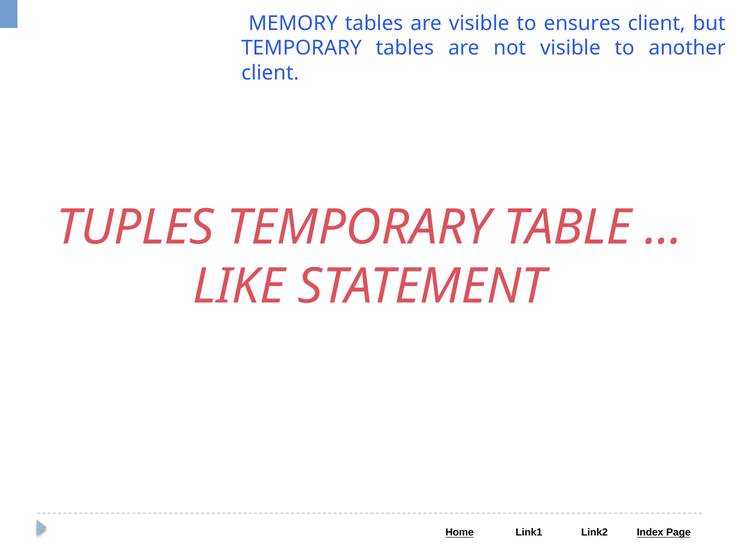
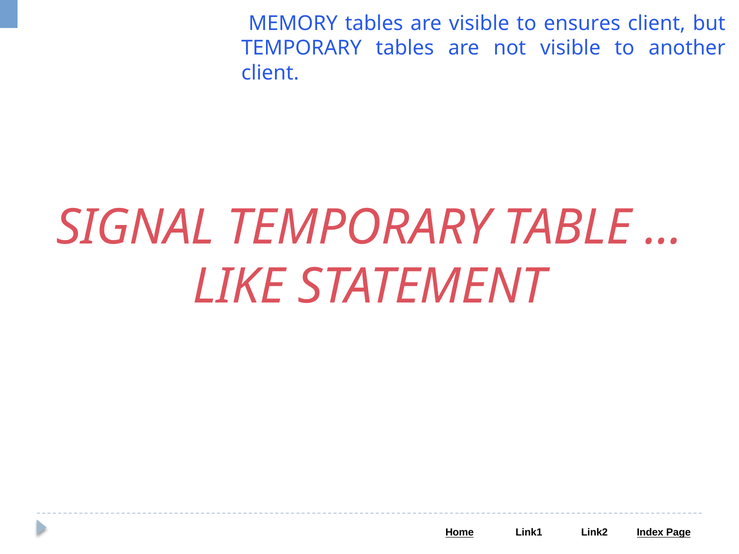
TUPLES: TUPLES -> SIGNAL
